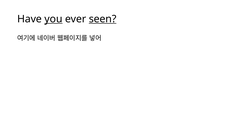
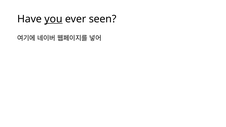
seen underline: present -> none
